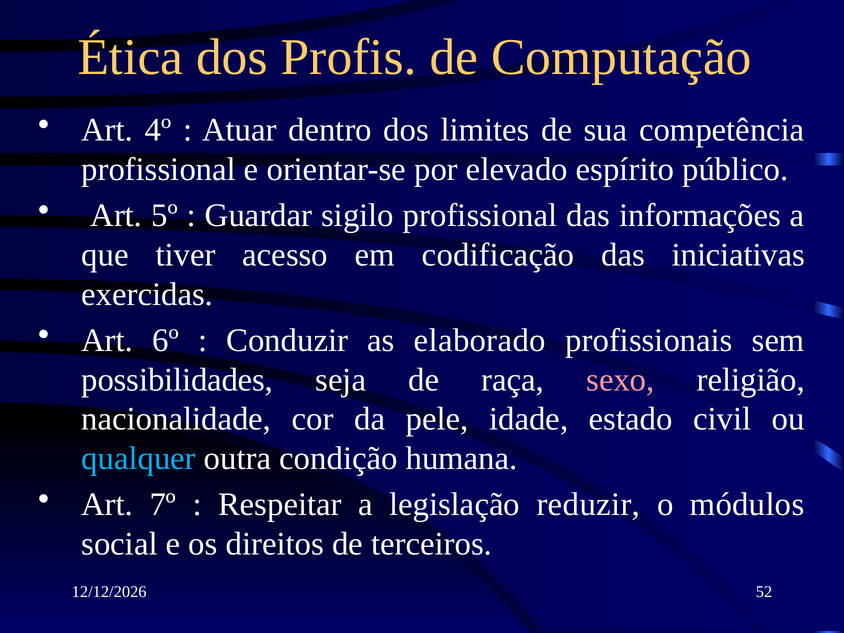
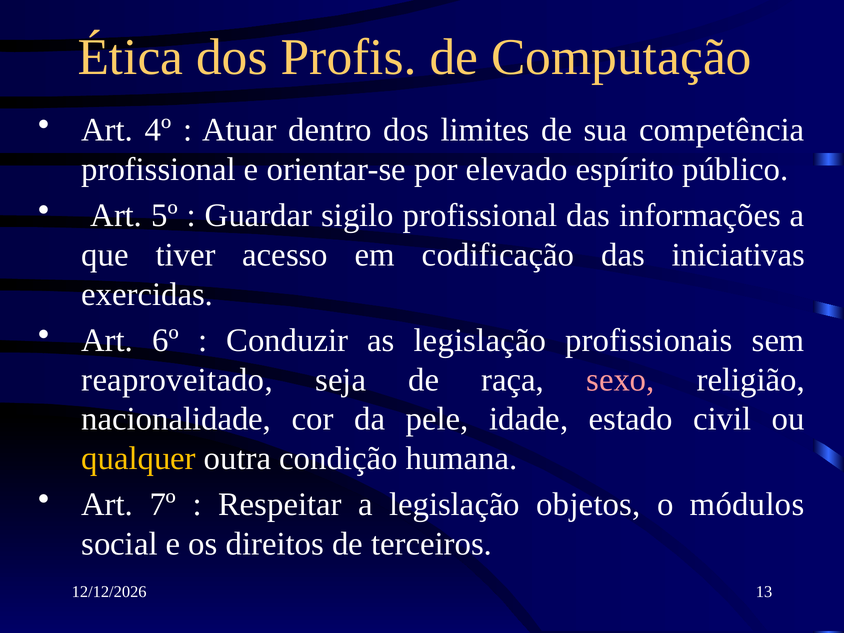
as elaborado: elaborado -> legislação
possibilidades: possibilidades -> reaproveitado
qualquer colour: light blue -> yellow
reduzir: reduzir -> objetos
52: 52 -> 13
